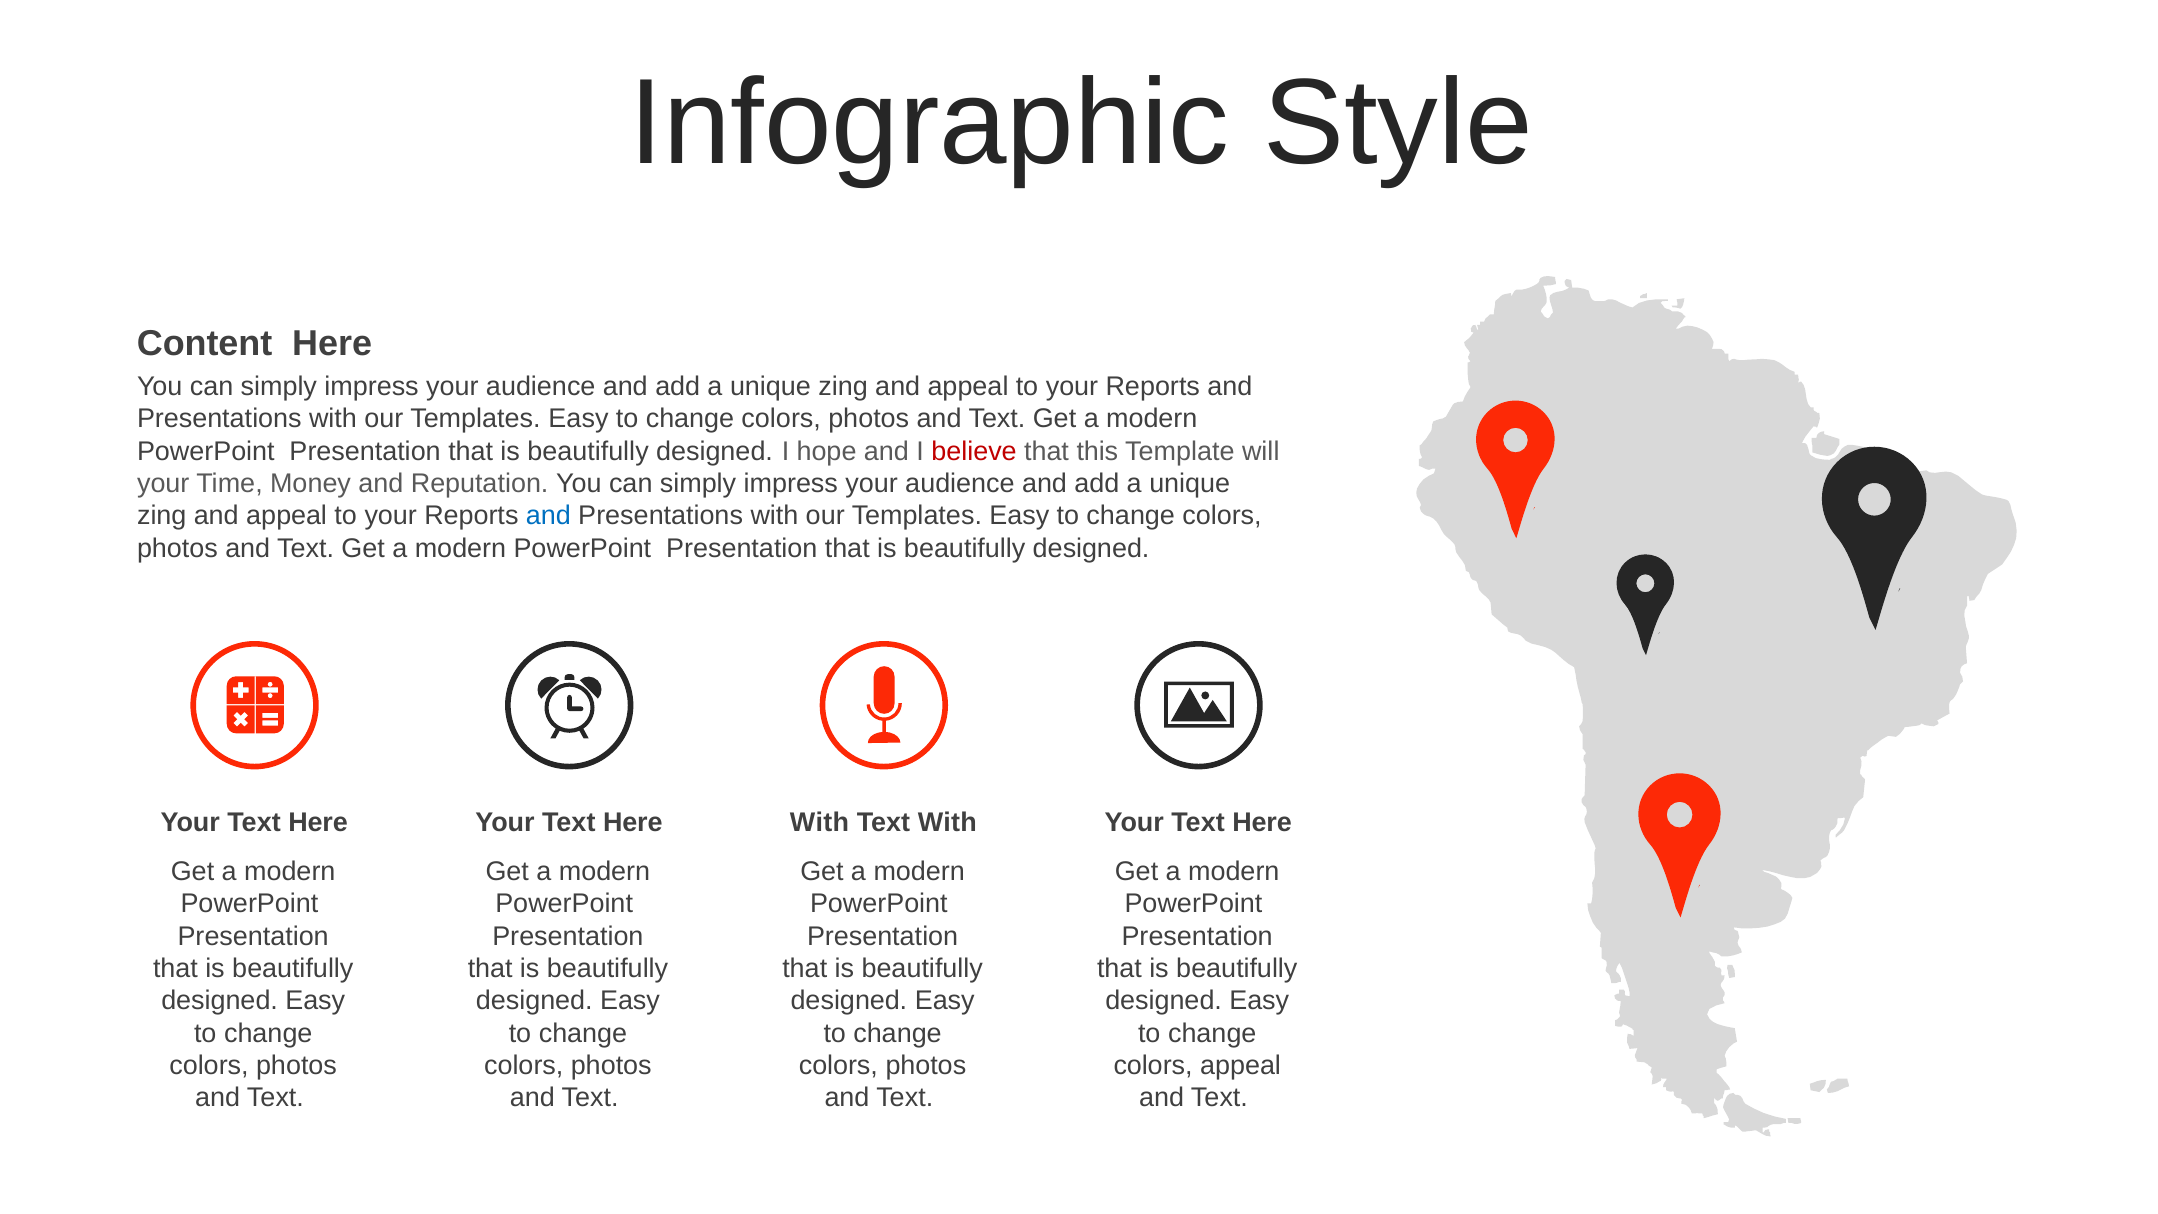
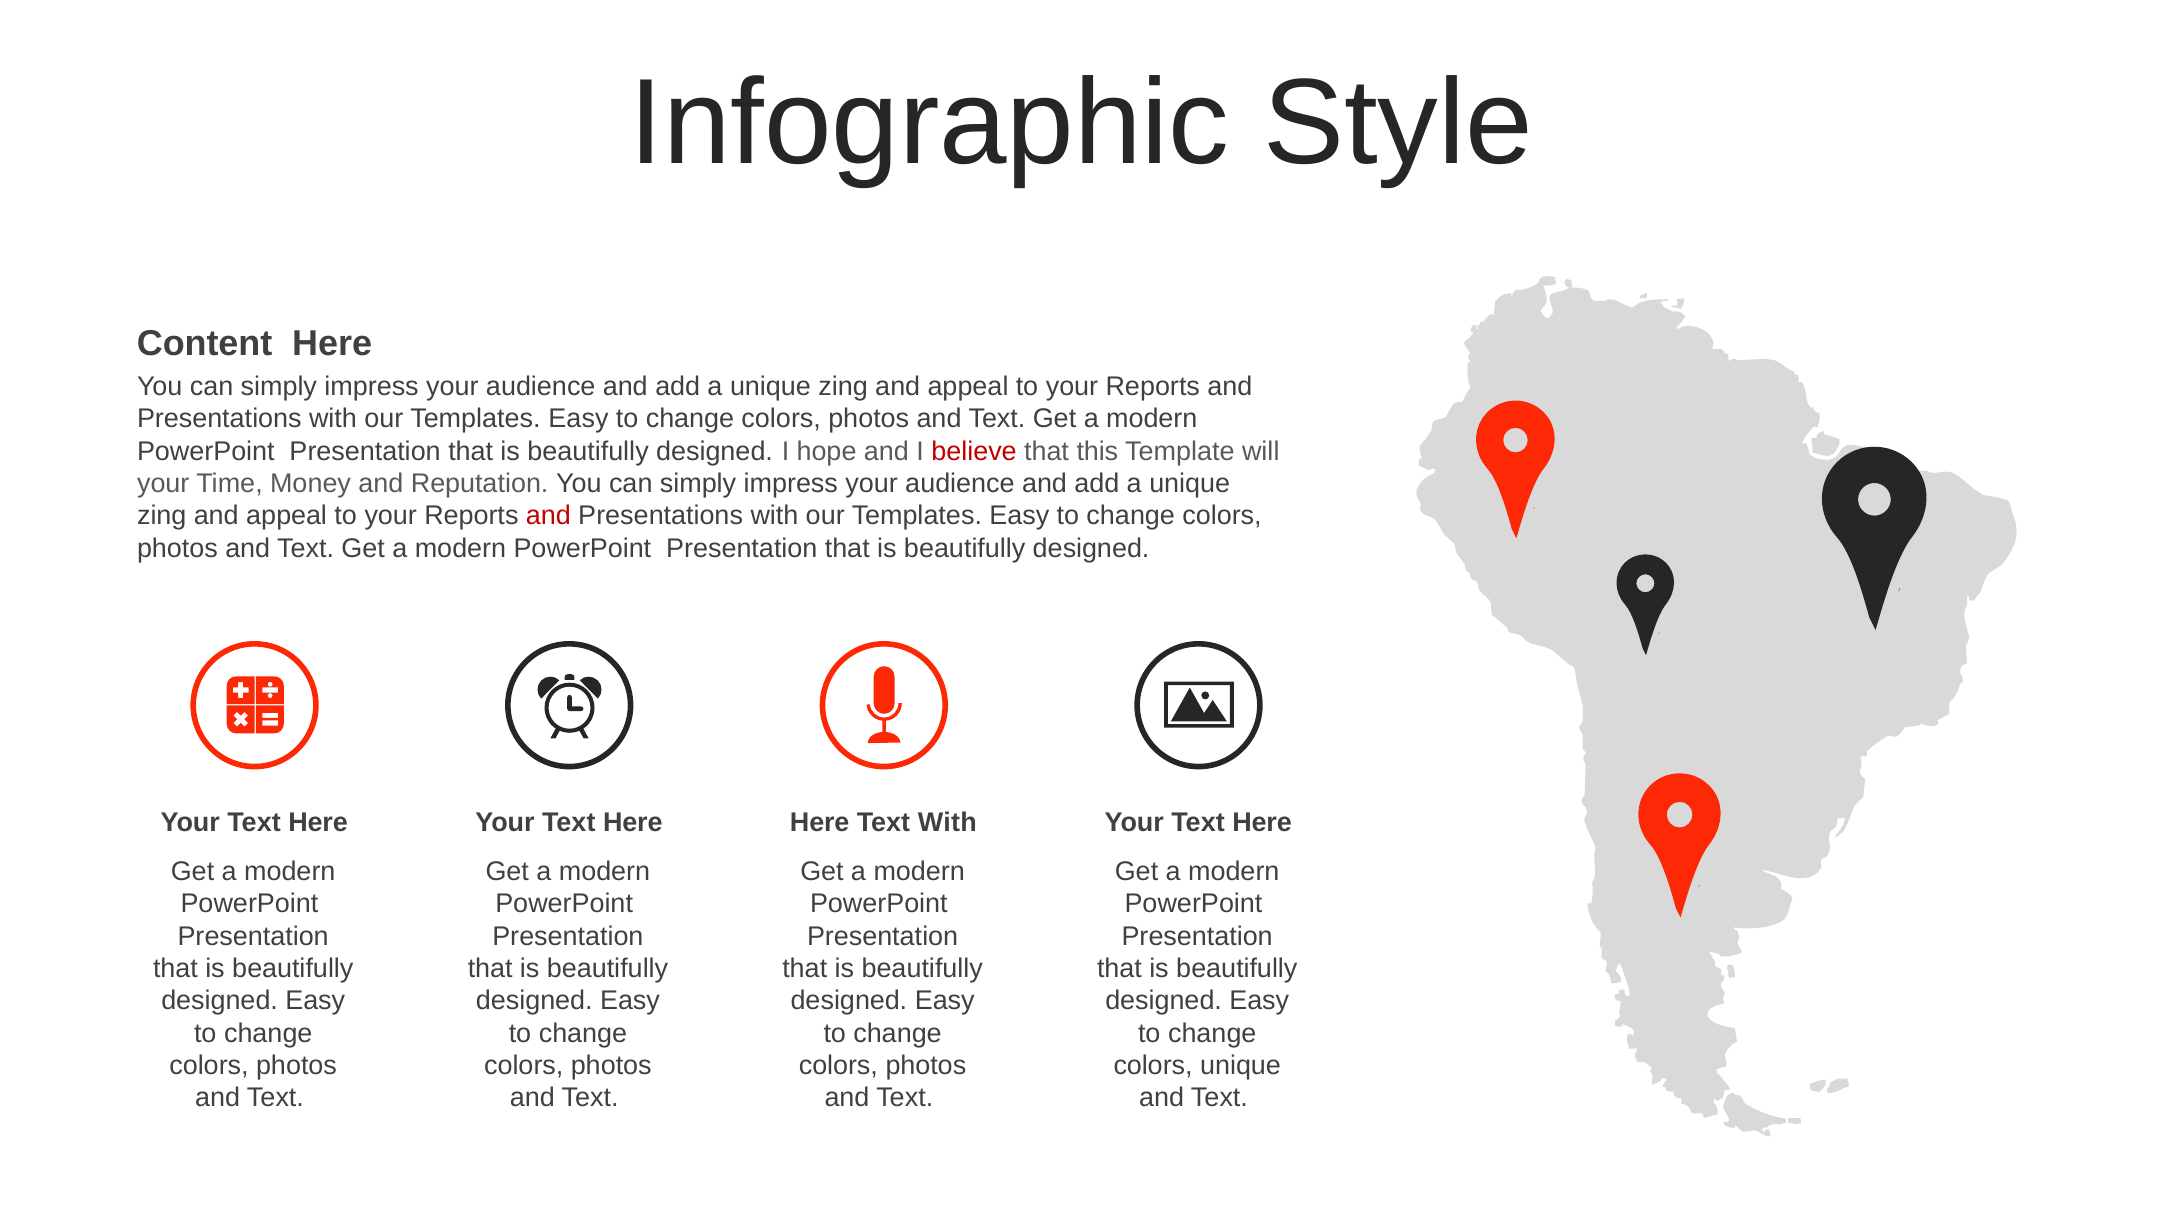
and at (548, 516) colour: blue -> red
With at (820, 822): With -> Here
colors appeal: appeal -> unique
